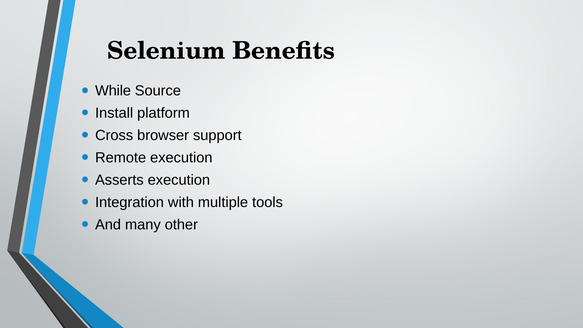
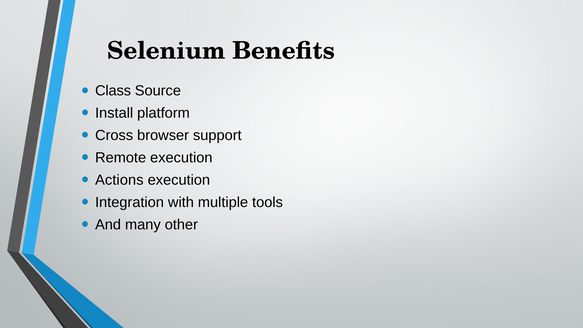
While: While -> Class
Asserts: Asserts -> Actions
